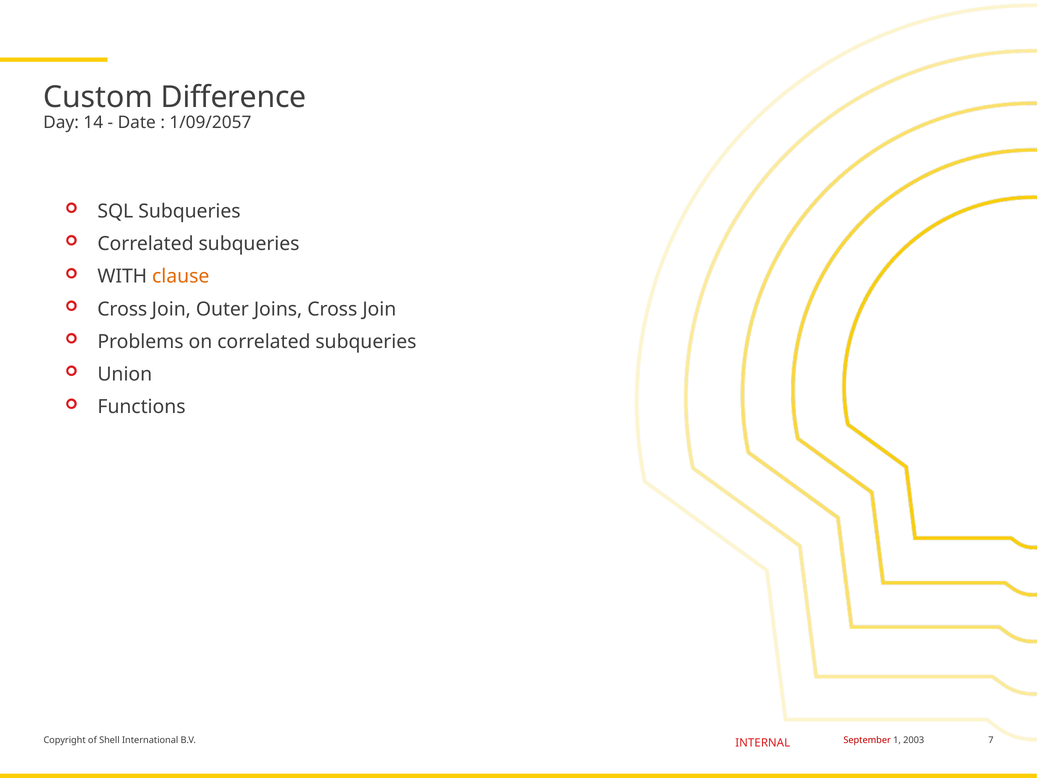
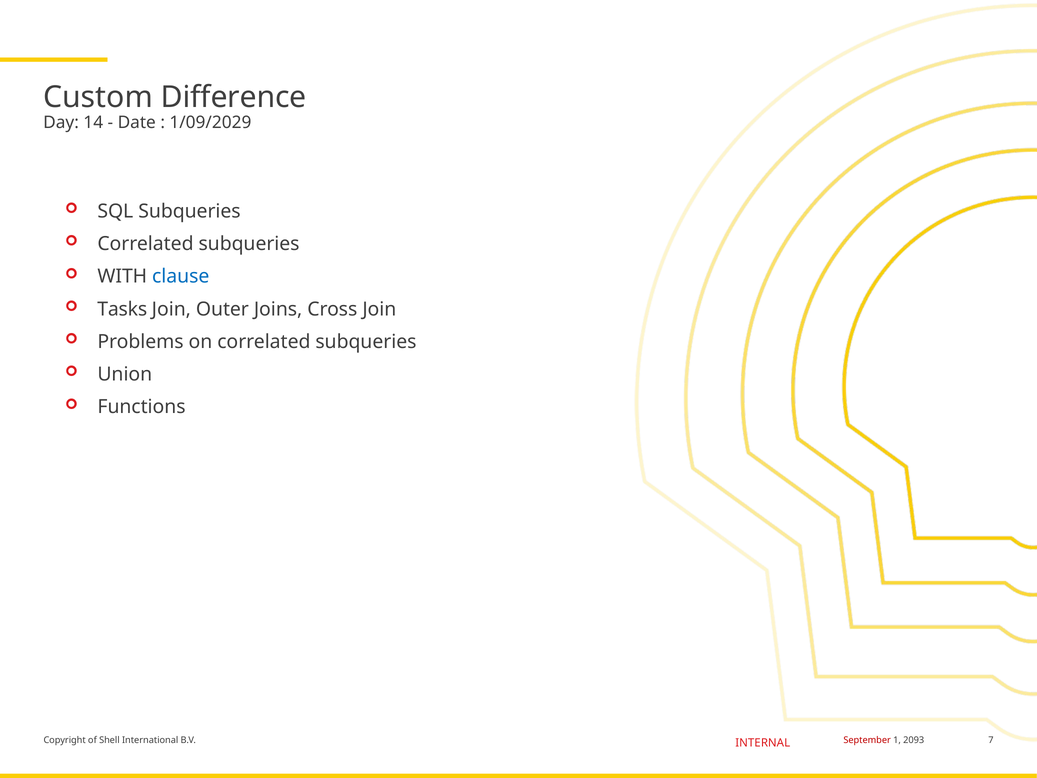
1/09/2057: 1/09/2057 -> 1/09/2029
clause colour: orange -> blue
Cross at (122, 309): Cross -> Tasks
2003: 2003 -> 2093
